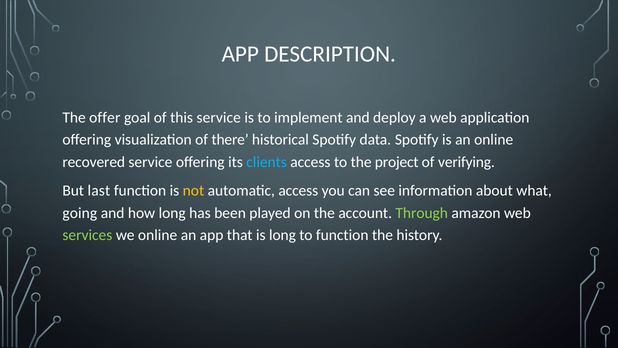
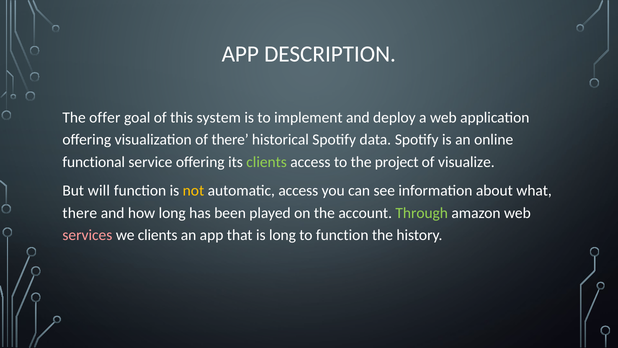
this service: service -> system
recovered: recovered -> functional
clients at (267, 162) colour: light blue -> light green
verifying: verifying -> visualize
last: last -> will
going at (80, 213): going -> there
services colour: light green -> pink
we online: online -> clients
